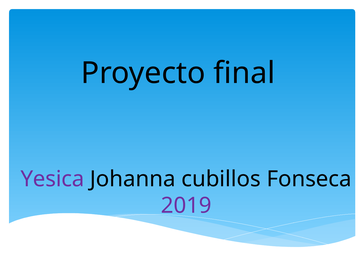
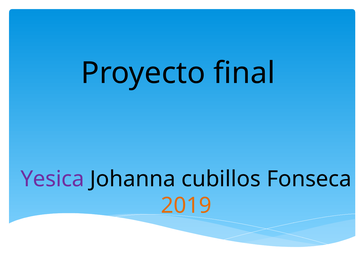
2019 colour: purple -> orange
